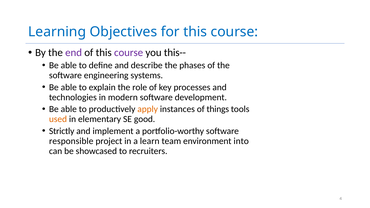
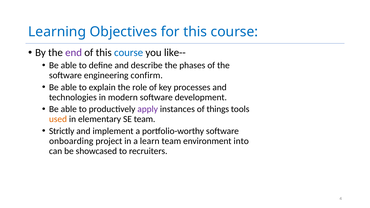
course at (129, 53) colour: purple -> blue
this--: this-- -> like--
systems: systems -> confirm
apply colour: orange -> purple
SE good: good -> team
responsible: responsible -> onboarding
